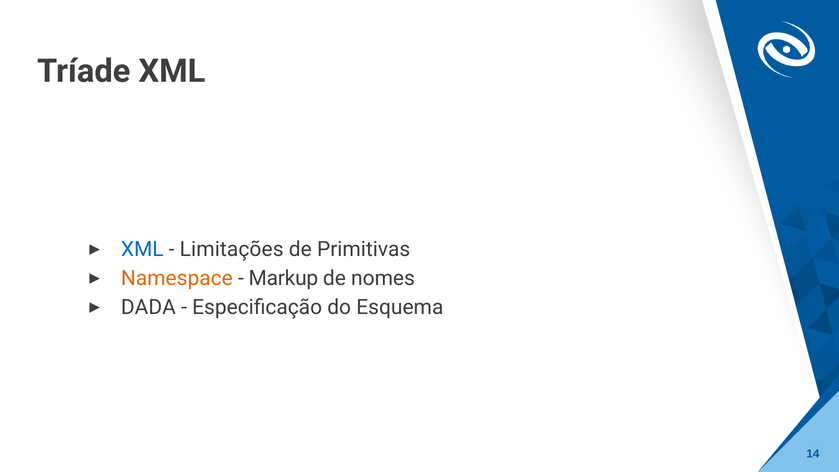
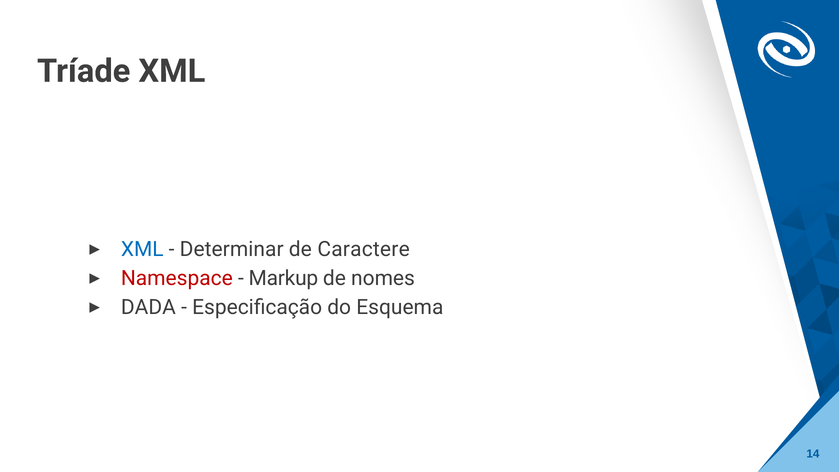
Limitações: Limitações -> Determinar
Primitivas: Primitivas -> Caractere
Namespace colour: orange -> red
